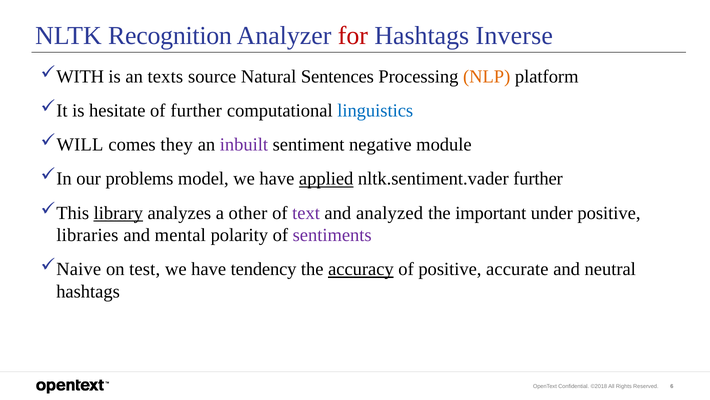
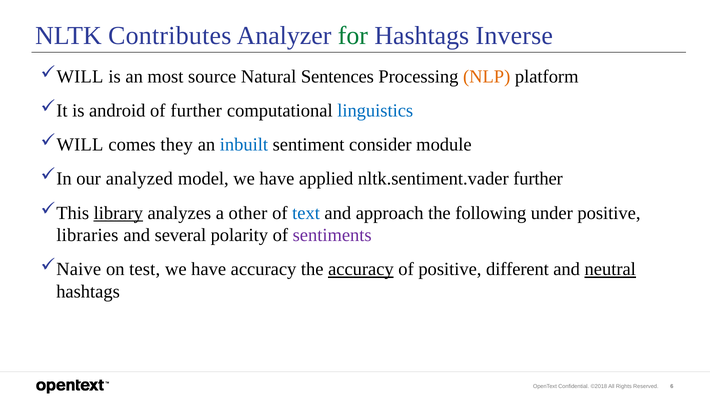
Recognition: Recognition -> Contributes
for colour: red -> green
WITH at (80, 77): WITH -> WILL
texts: texts -> most
hesitate: hesitate -> android
inbuilt colour: purple -> blue
negative: negative -> consider
problems: problems -> analyzed
applied underline: present -> none
text colour: purple -> blue
analyzed: analyzed -> approach
important: important -> following
mental: mental -> several
have tendency: tendency -> accuracy
accurate: accurate -> different
neutral underline: none -> present
